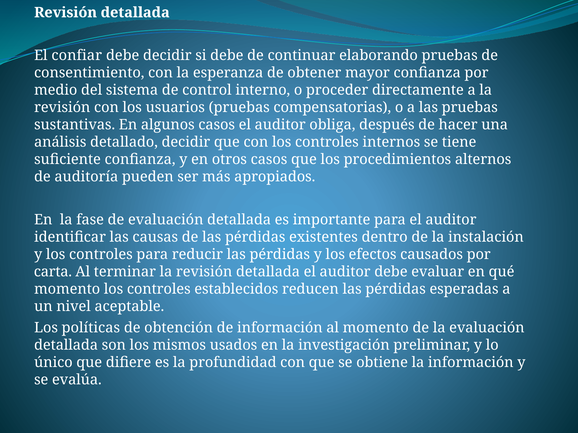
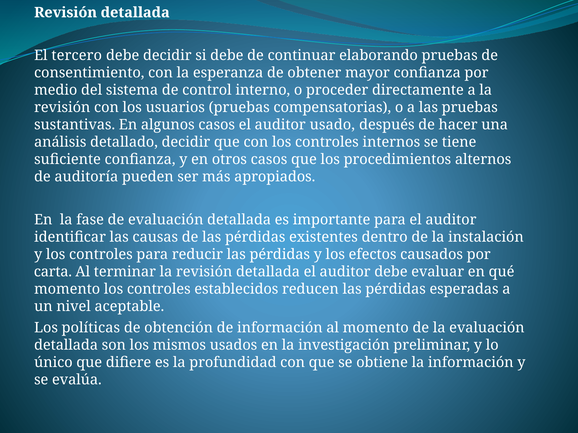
confiar: confiar -> tercero
obliga: obliga -> usado
